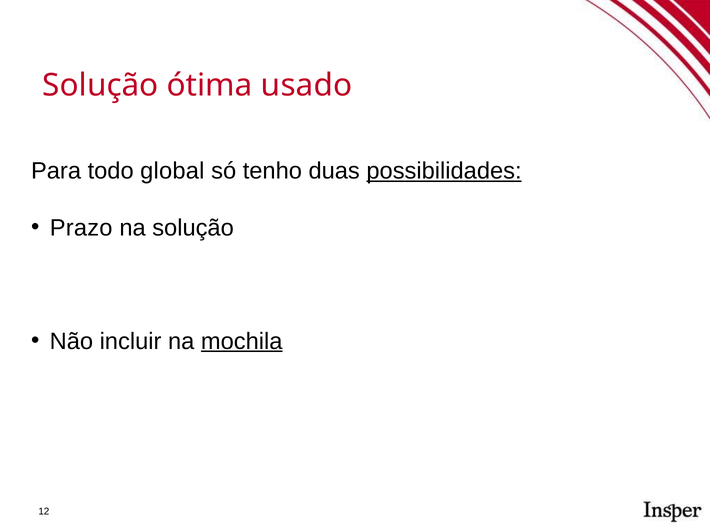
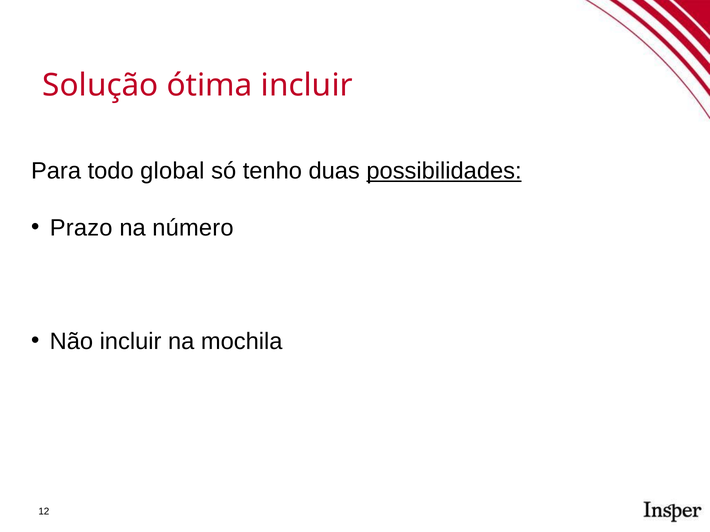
ótima usado: usado -> incluir
na solução: solução -> número
mochila underline: present -> none
